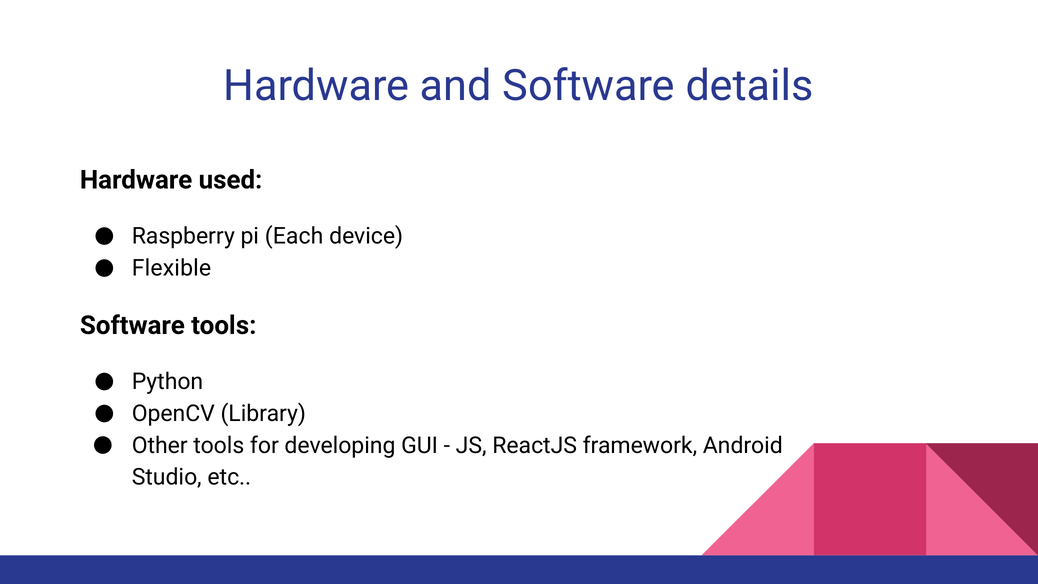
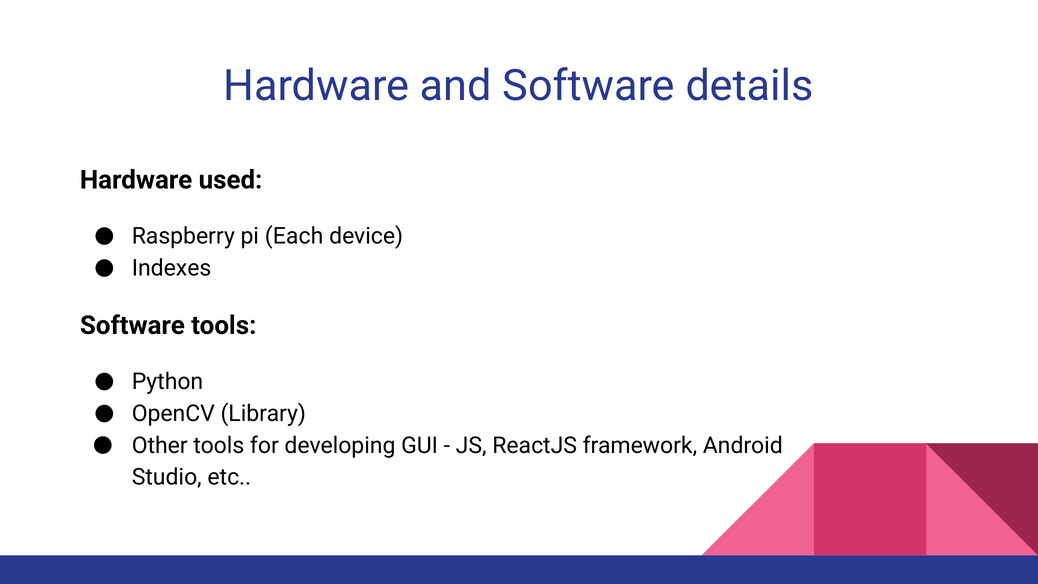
Flexible: Flexible -> Indexes
